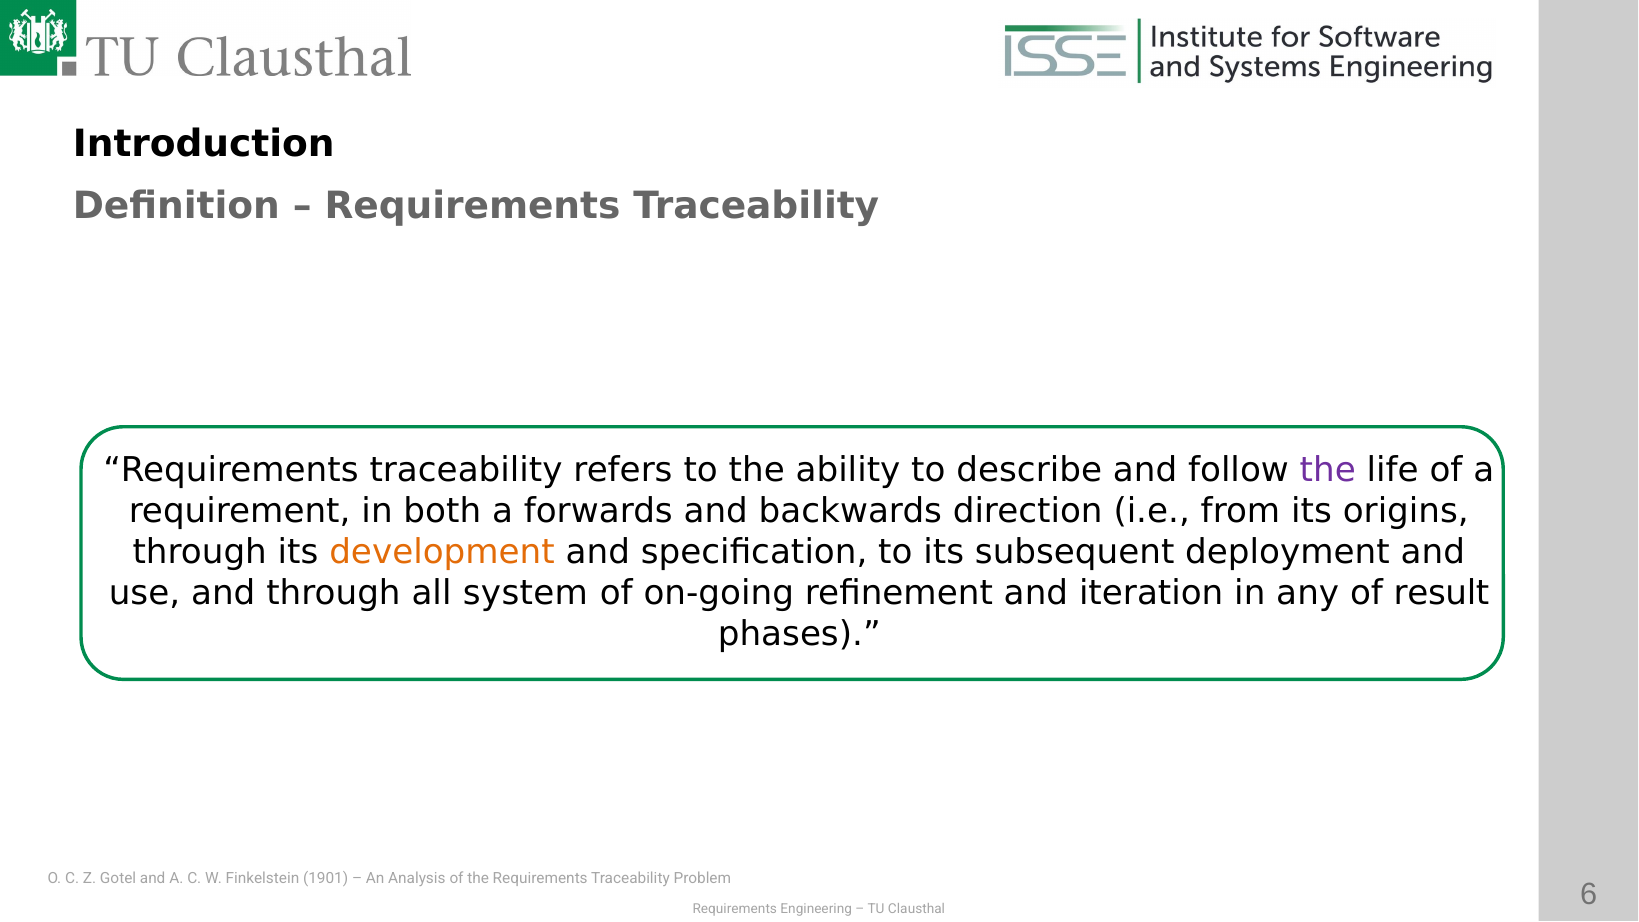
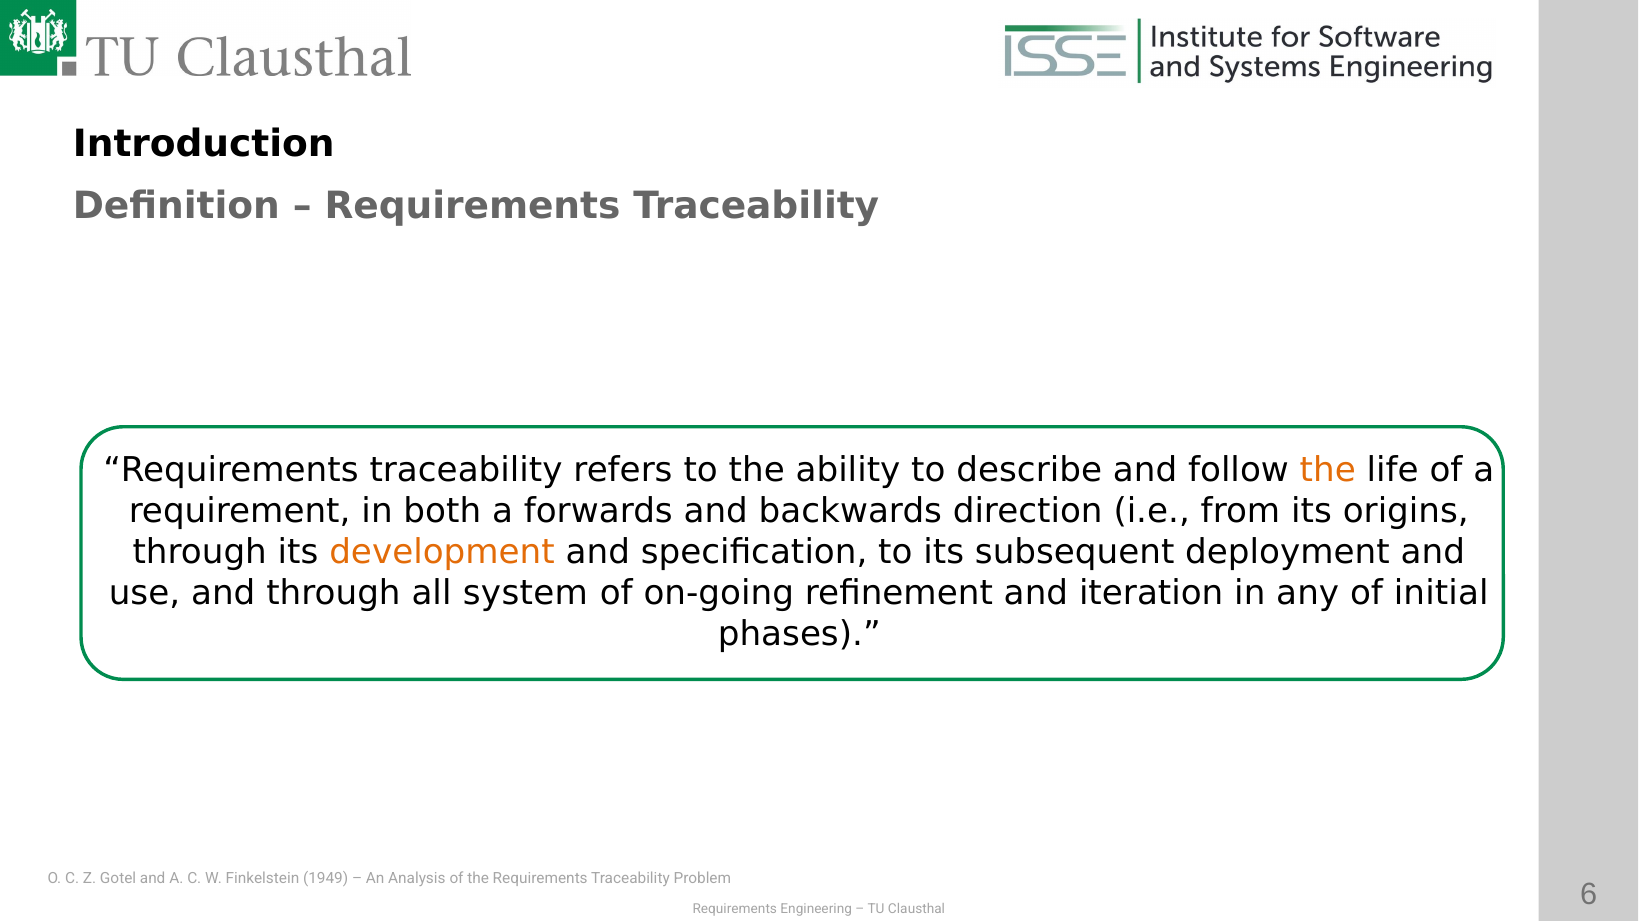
the at (1328, 470) colour: purple -> orange
result: result -> initial
1901: 1901 -> 1949
